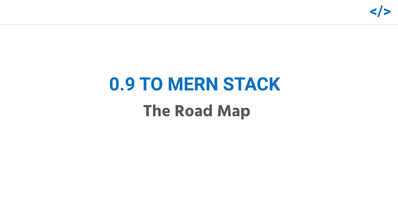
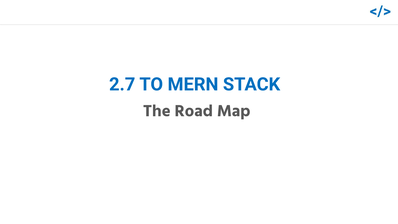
0.9: 0.9 -> 2.7
